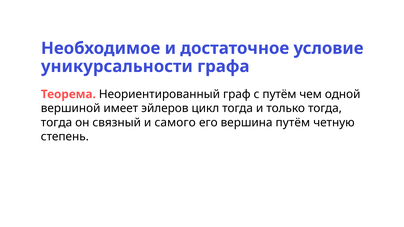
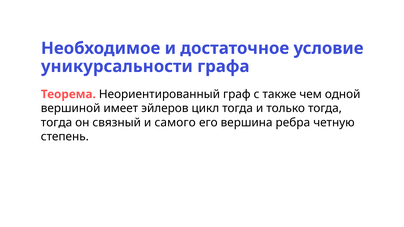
с путём: путём -> также
вершина путём: путём -> ребра
